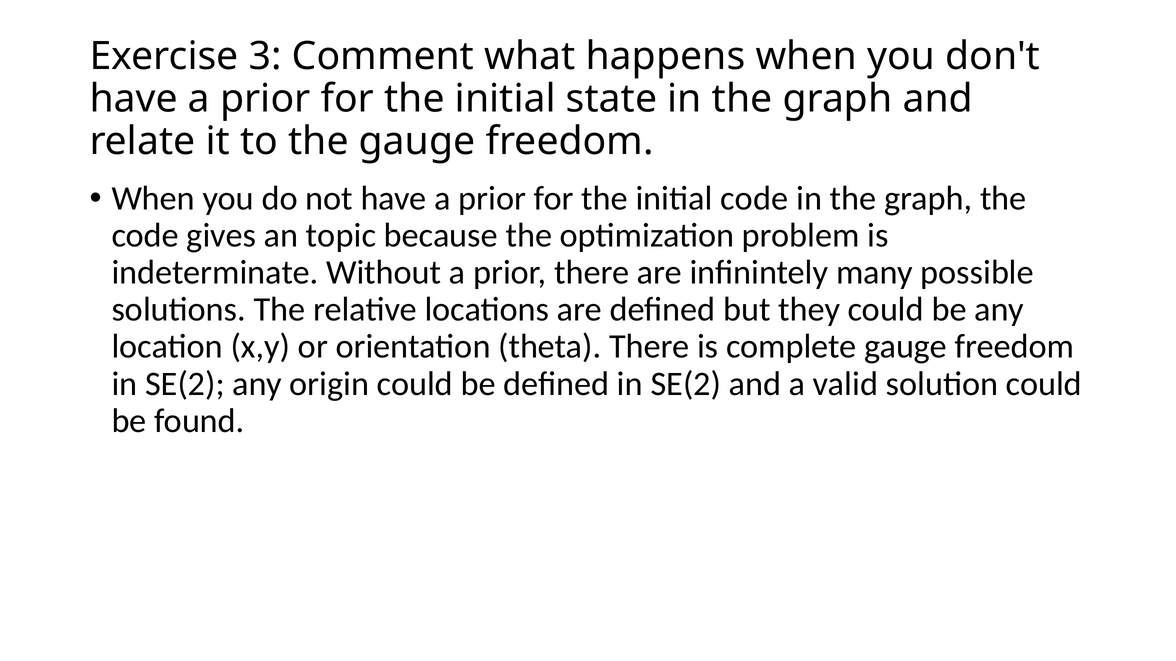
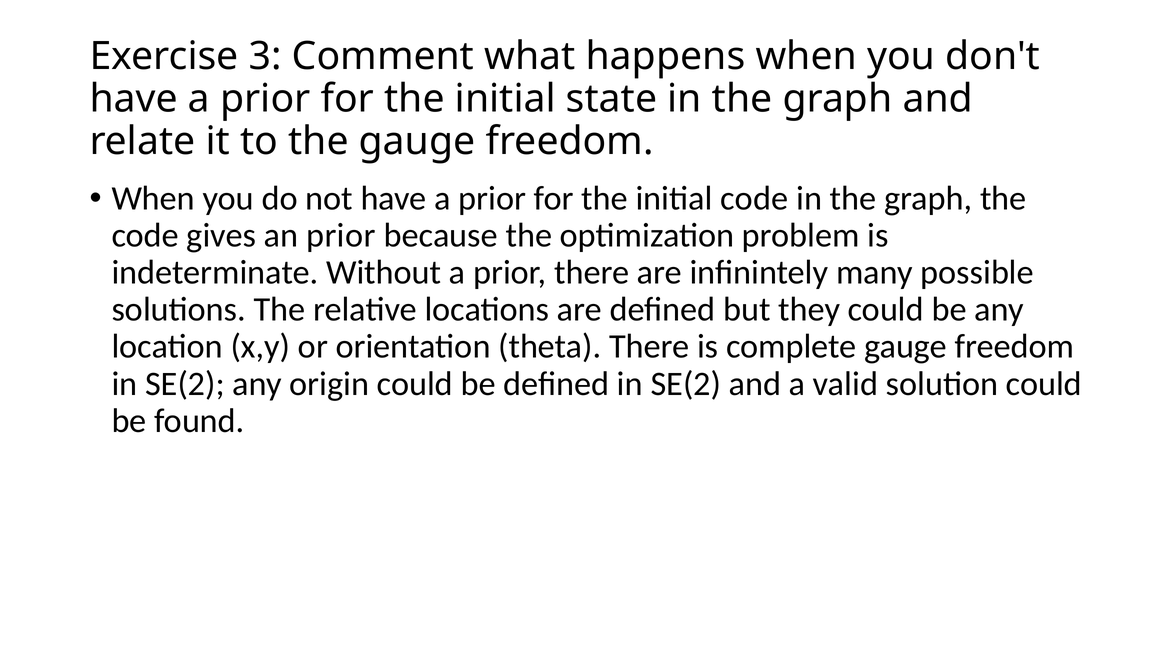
an topic: topic -> prior
